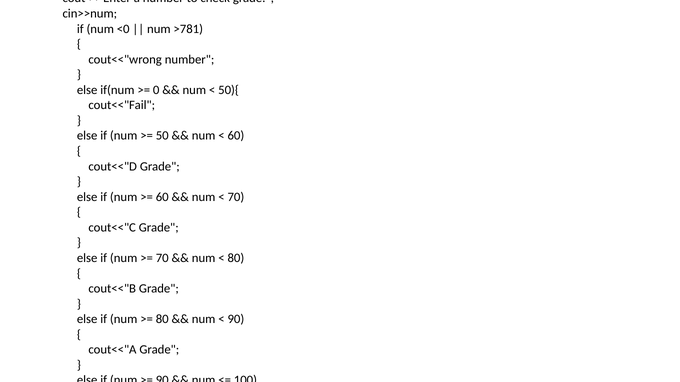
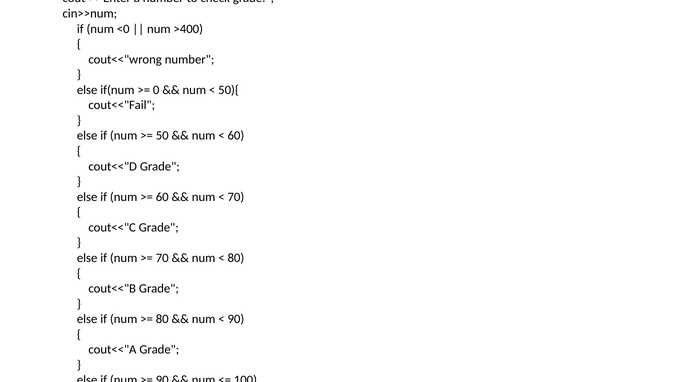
>781: >781 -> >400
